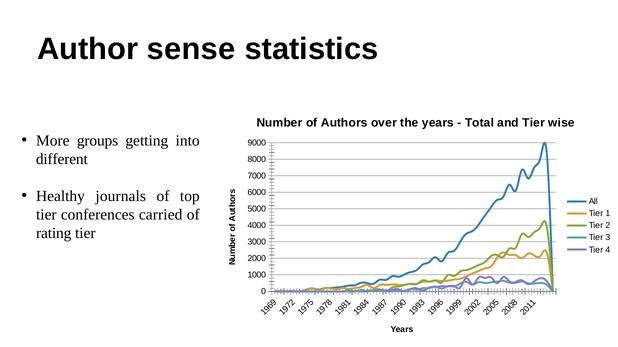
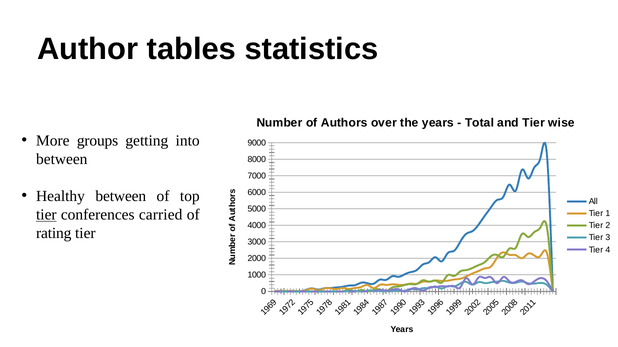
sense: sense -> tables
different at (62, 159): different -> between
Healthy journals: journals -> between
tier at (46, 215) underline: none -> present
